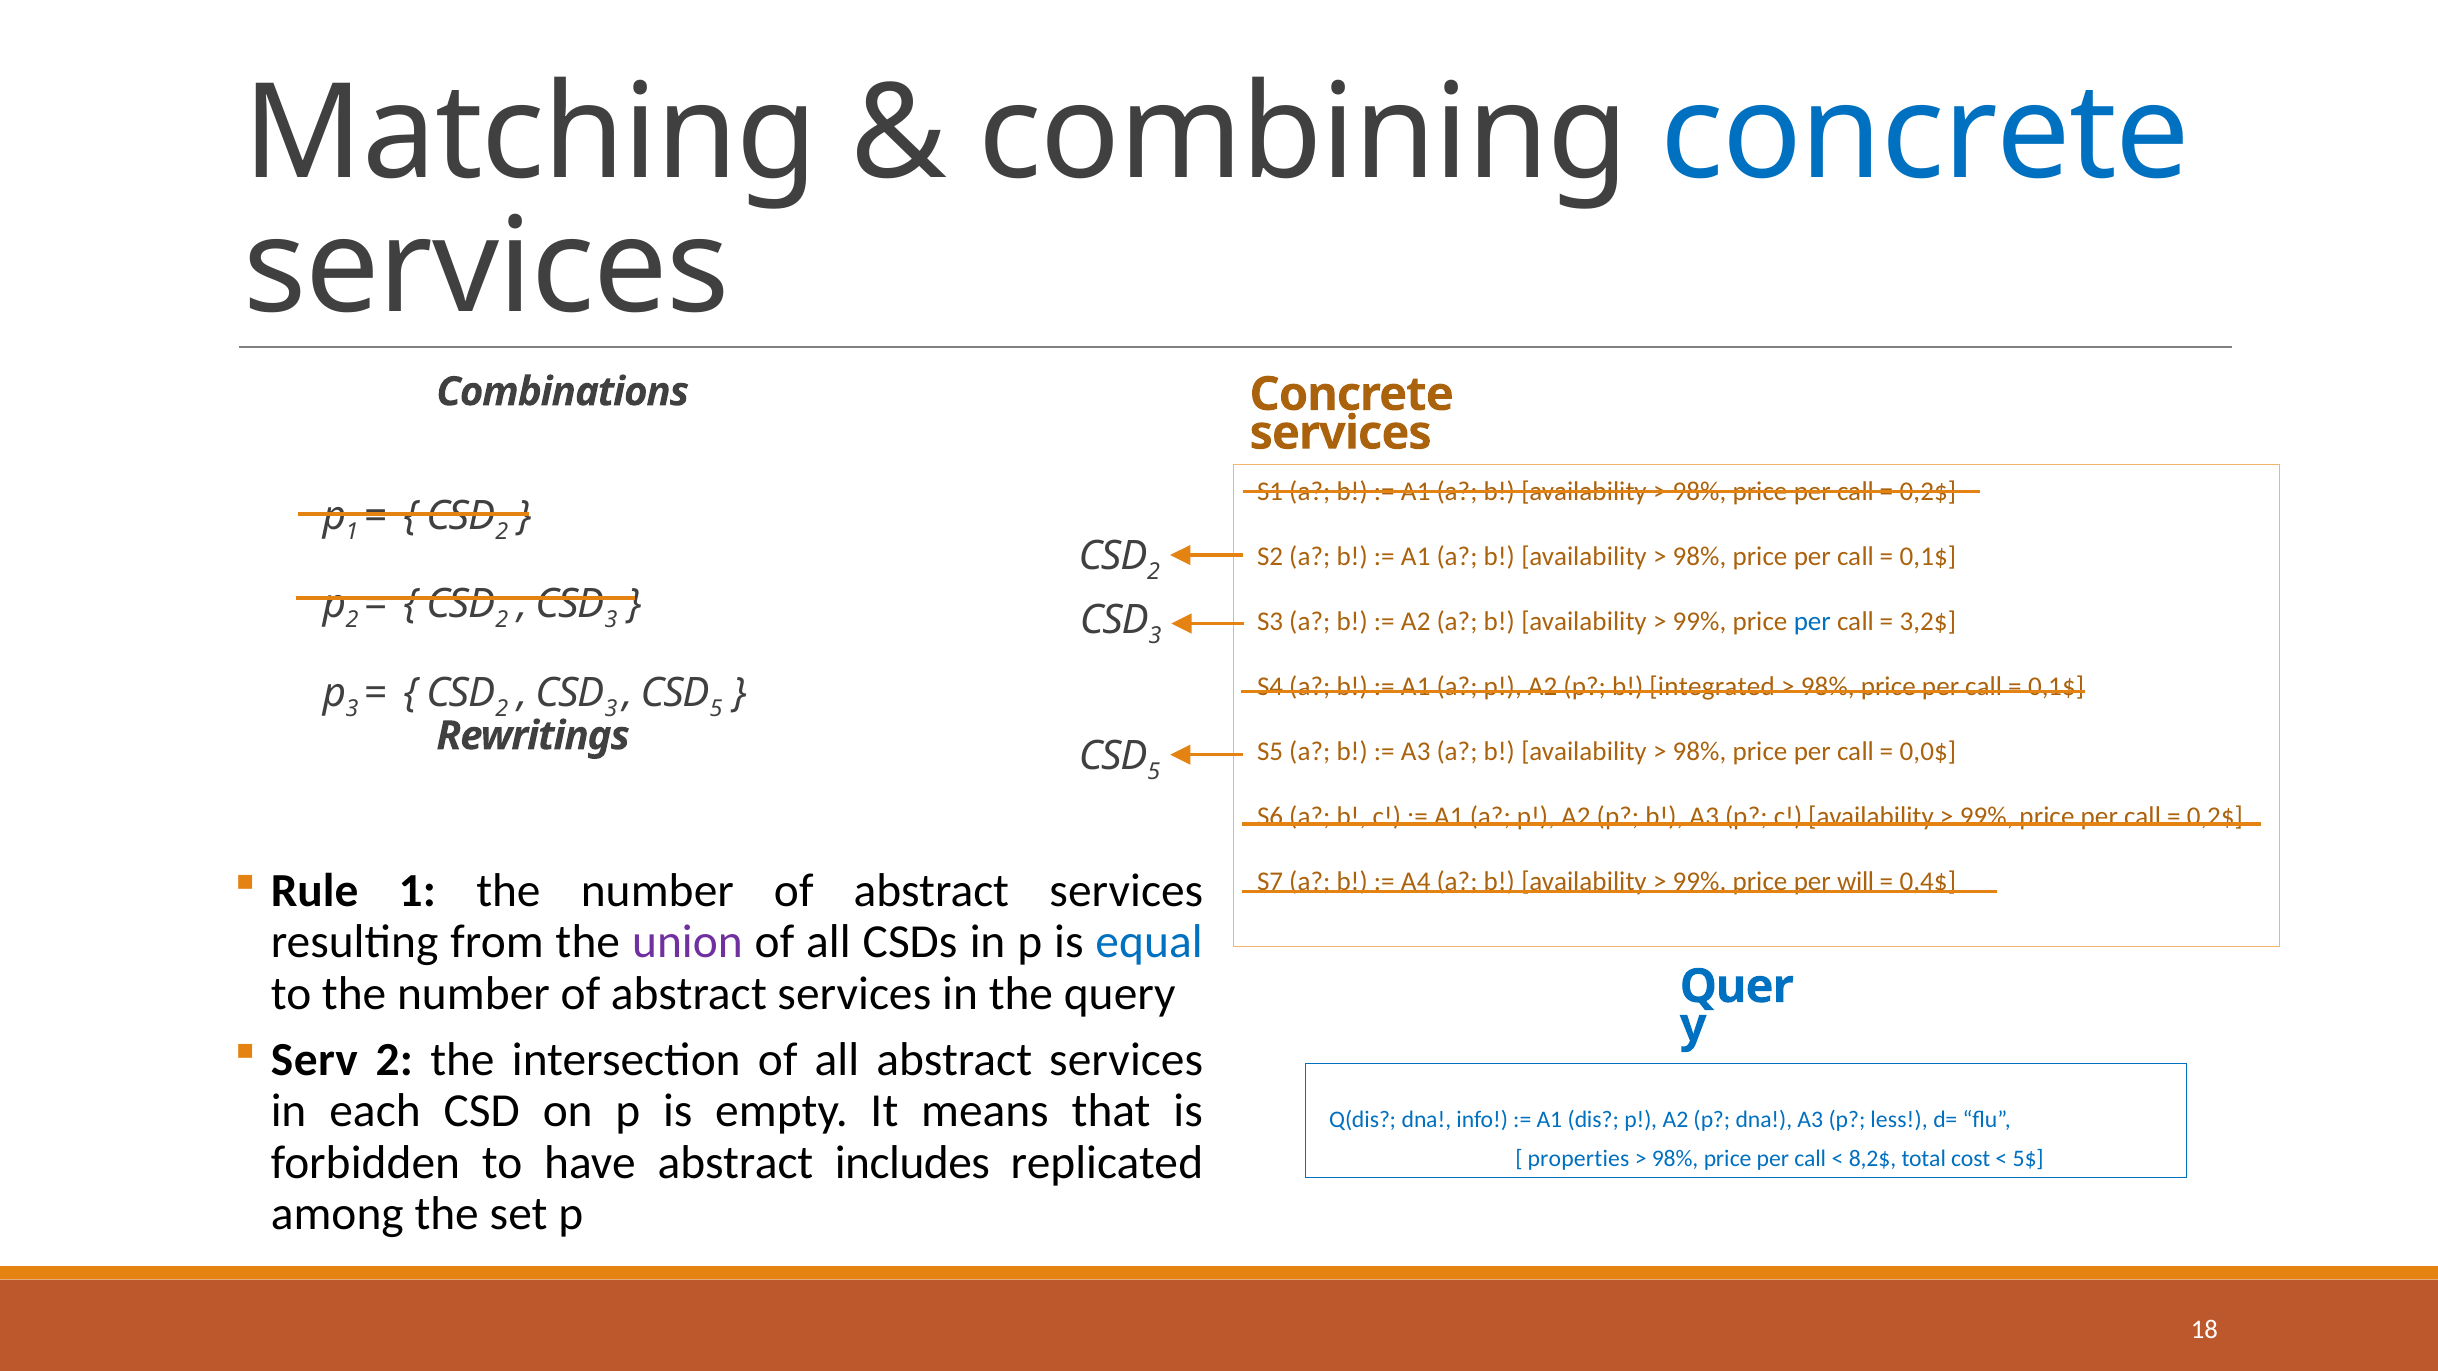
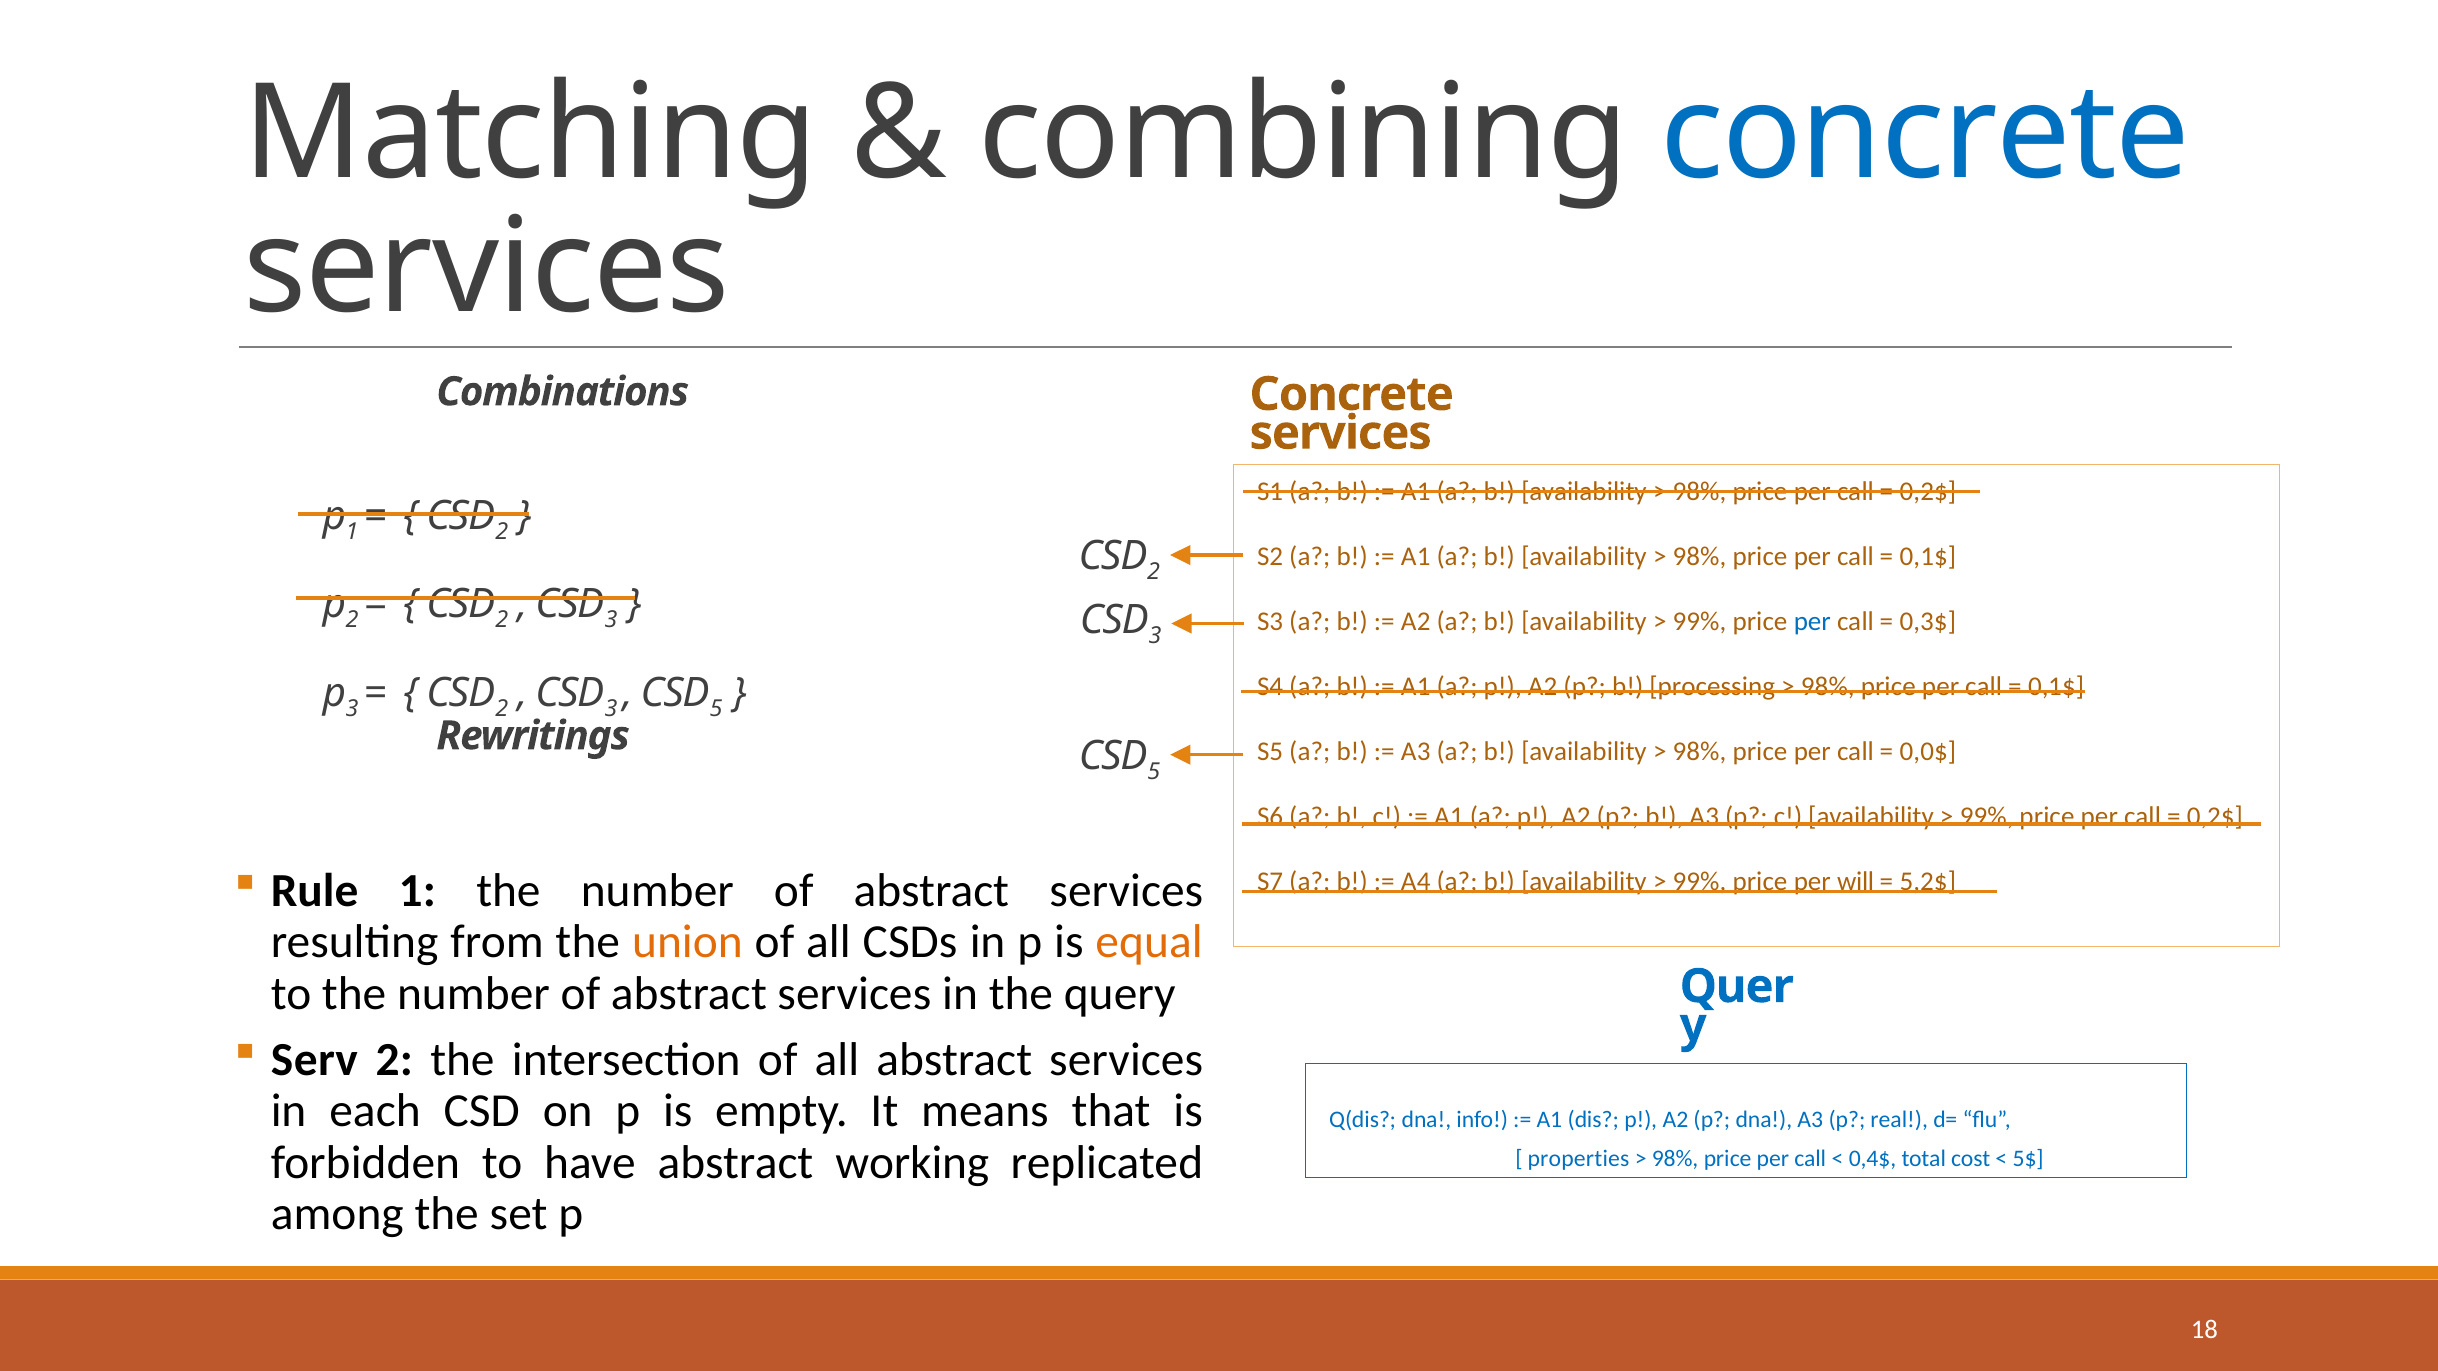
3,2$: 3,2$ -> 0,3$
integrated: integrated -> processing
0,4$: 0,4$ -> 5,2$
union colour: purple -> orange
equal colour: blue -> orange
less: less -> real
includes: includes -> working
8,2$: 8,2$ -> 0,4$
